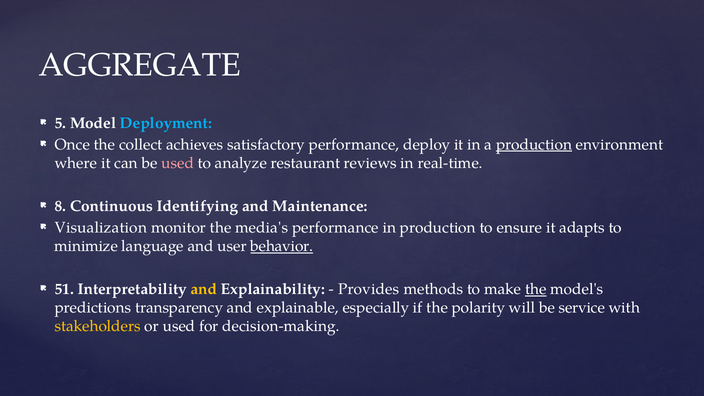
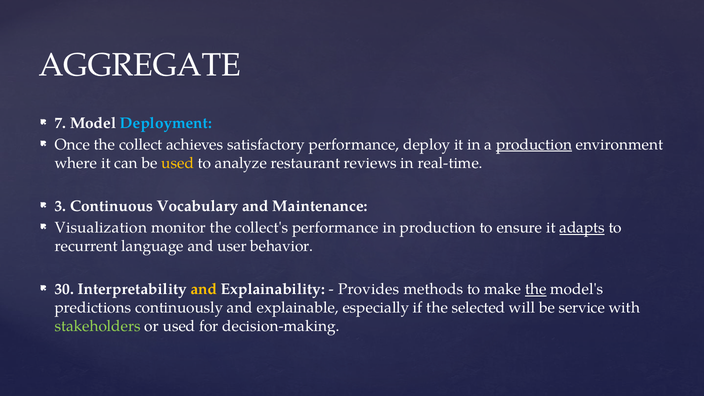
5: 5 -> 7
used at (178, 163) colour: pink -> yellow
8: 8 -> 3
Identifying: Identifying -> Vocabulary
media's: media's -> collect's
adapts underline: none -> present
minimize: minimize -> recurrent
behavior underline: present -> none
51: 51 -> 30
transparency: transparency -> continuously
polarity: polarity -> selected
stakeholders colour: yellow -> light green
